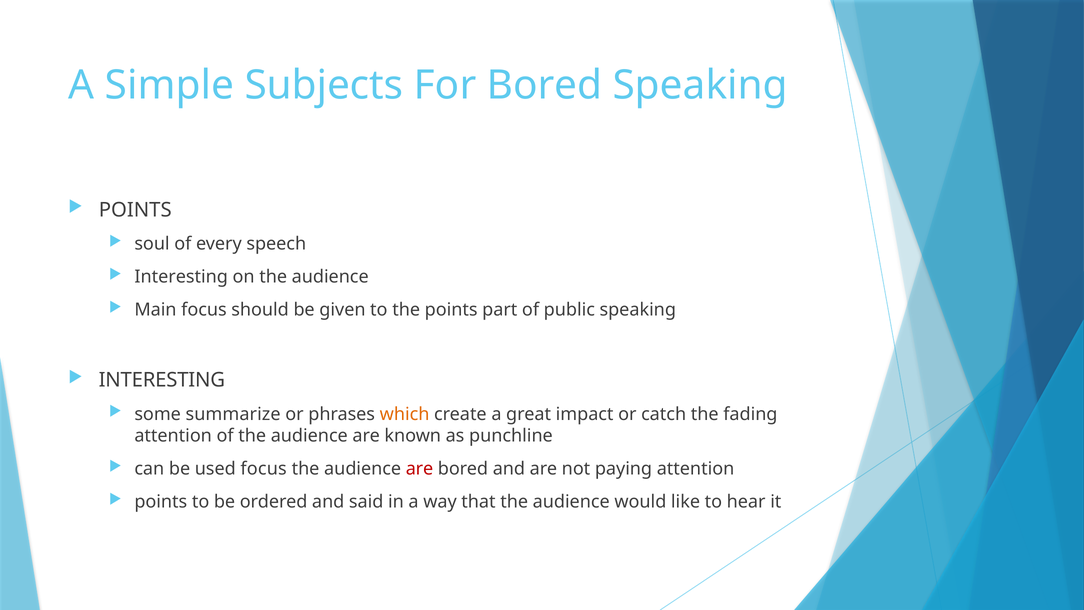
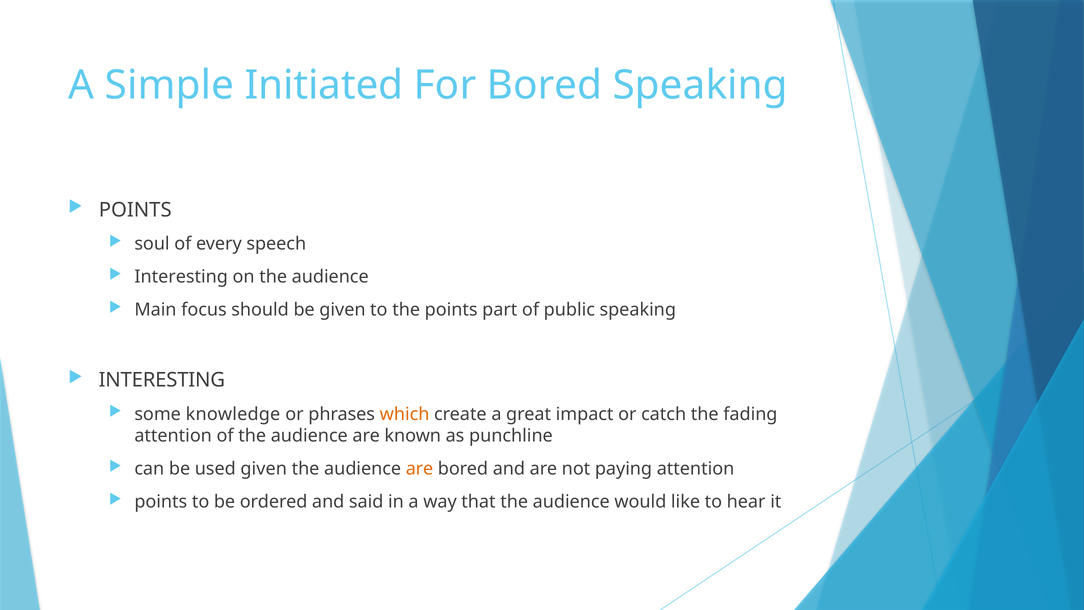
Subjects: Subjects -> Initiated
summarize: summarize -> knowledge
used focus: focus -> given
are at (419, 469) colour: red -> orange
